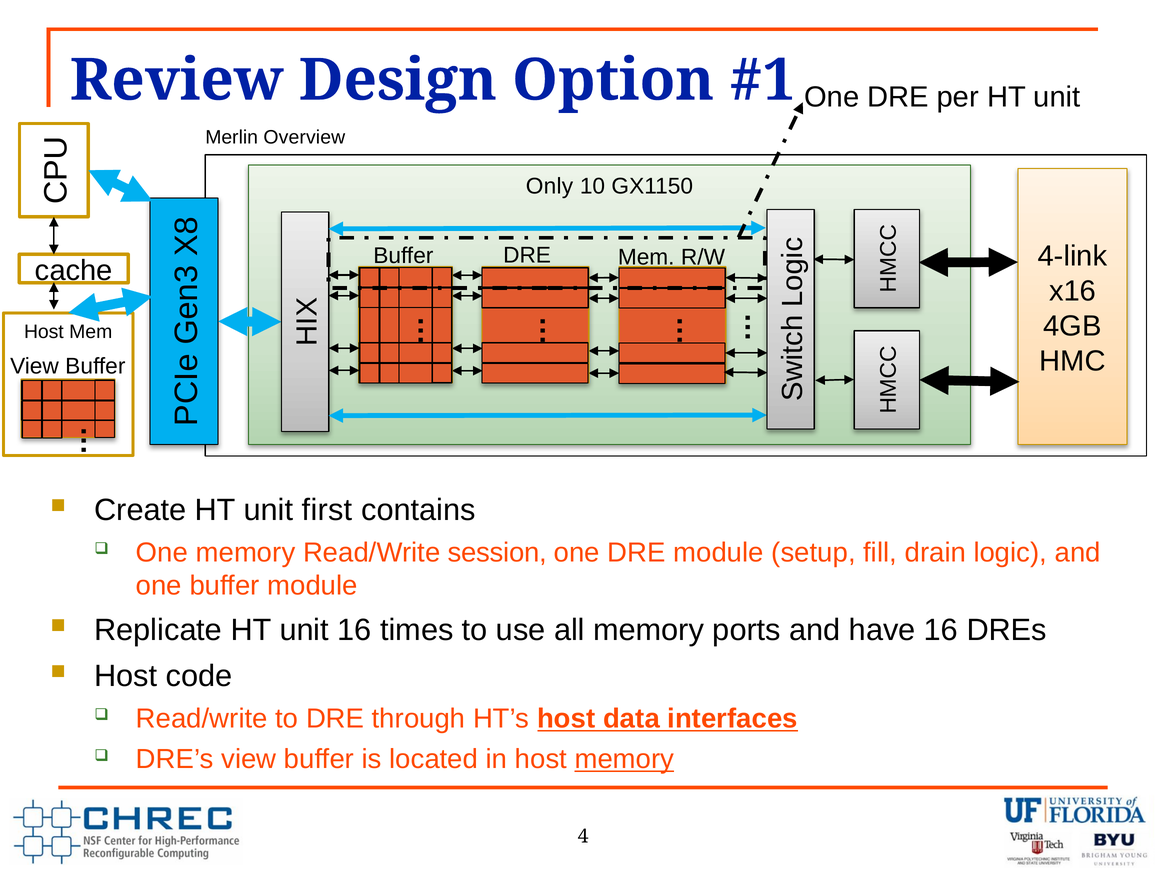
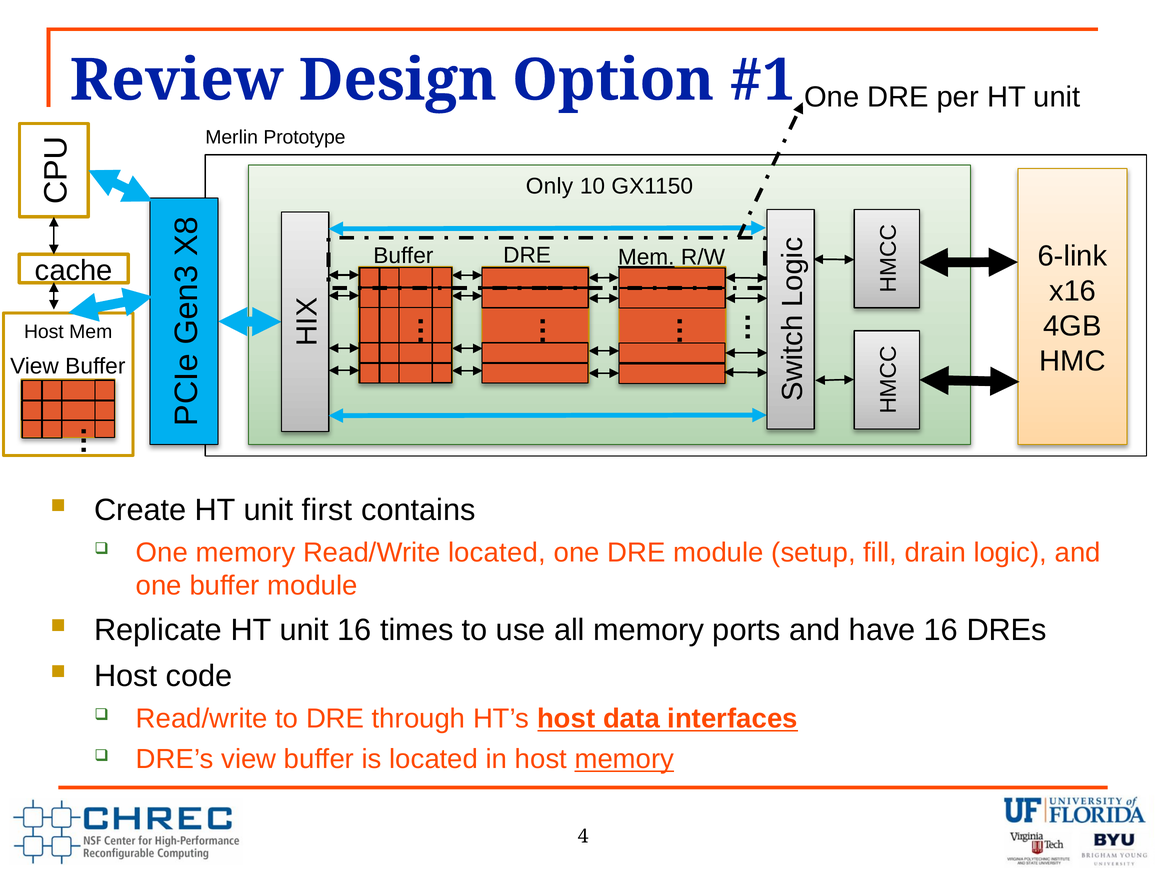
Overview: Overview -> Prototype
4-link: 4-link -> 6-link
Mem at (646, 257) underline: none -> present
Read/Write session: session -> located
